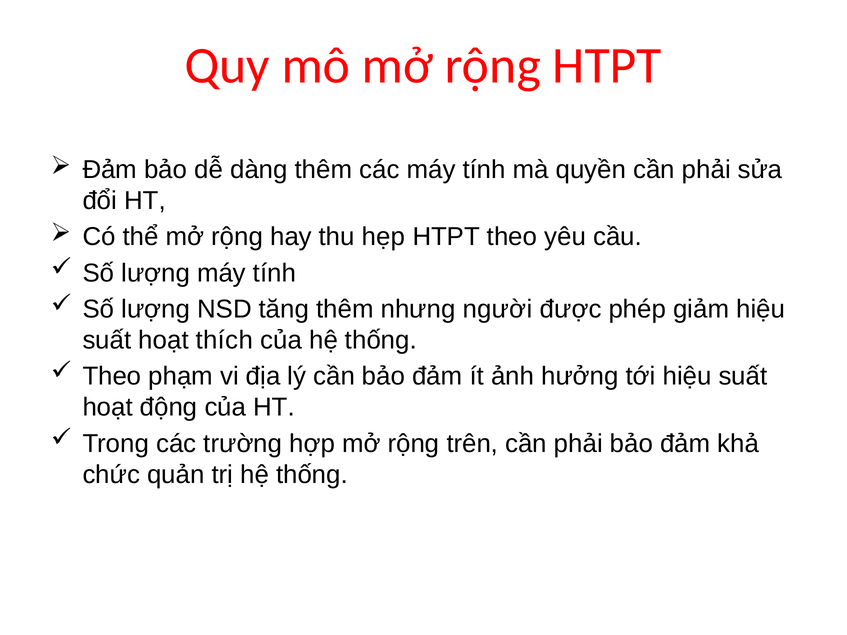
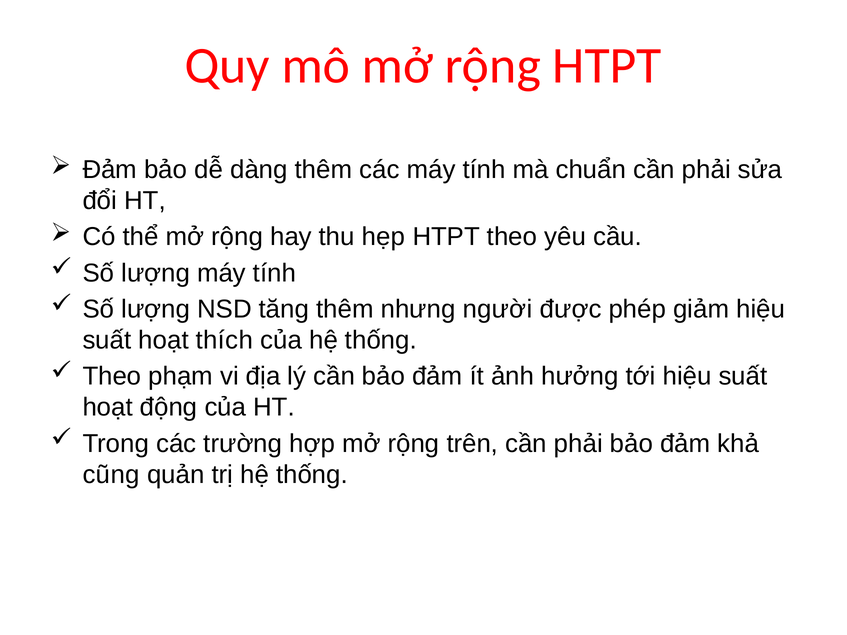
quyền: quyền -> chuẩn
chức: chức -> cũng
